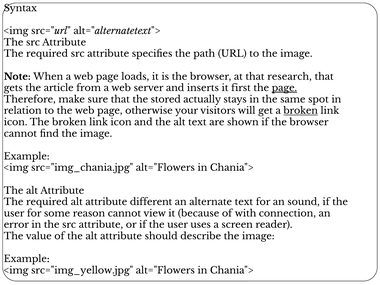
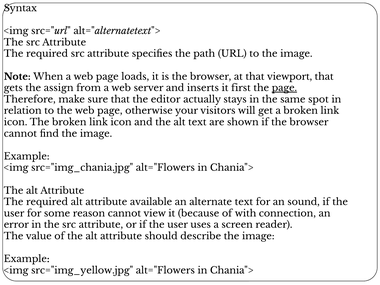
research: research -> viewport
article: article -> assign
stored: stored -> editor
broken at (301, 111) underline: present -> none
different: different -> available
